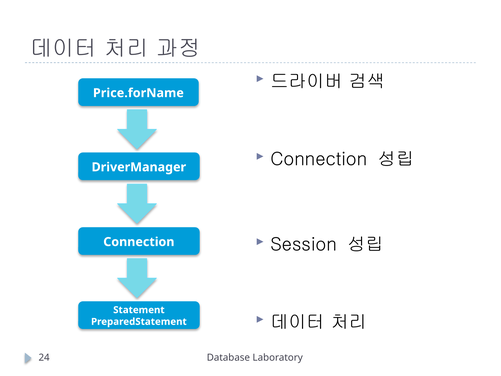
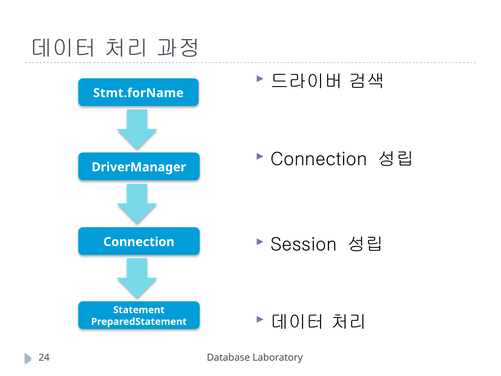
Price.forName: Price.forName -> Stmt.forName
